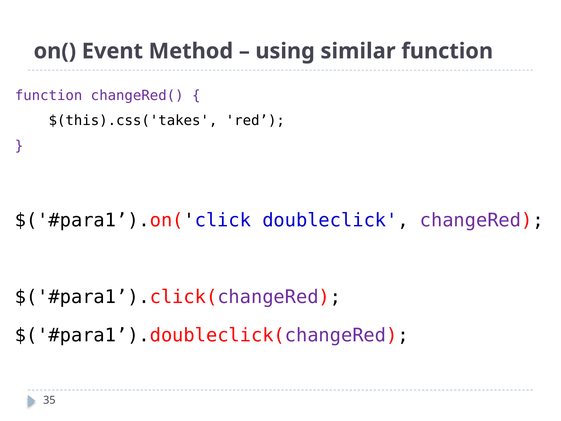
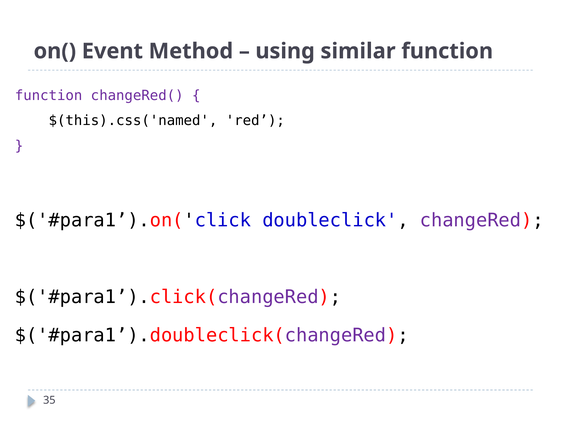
$(this).css('takes: $(this).css('takes -> $(this).css('named
